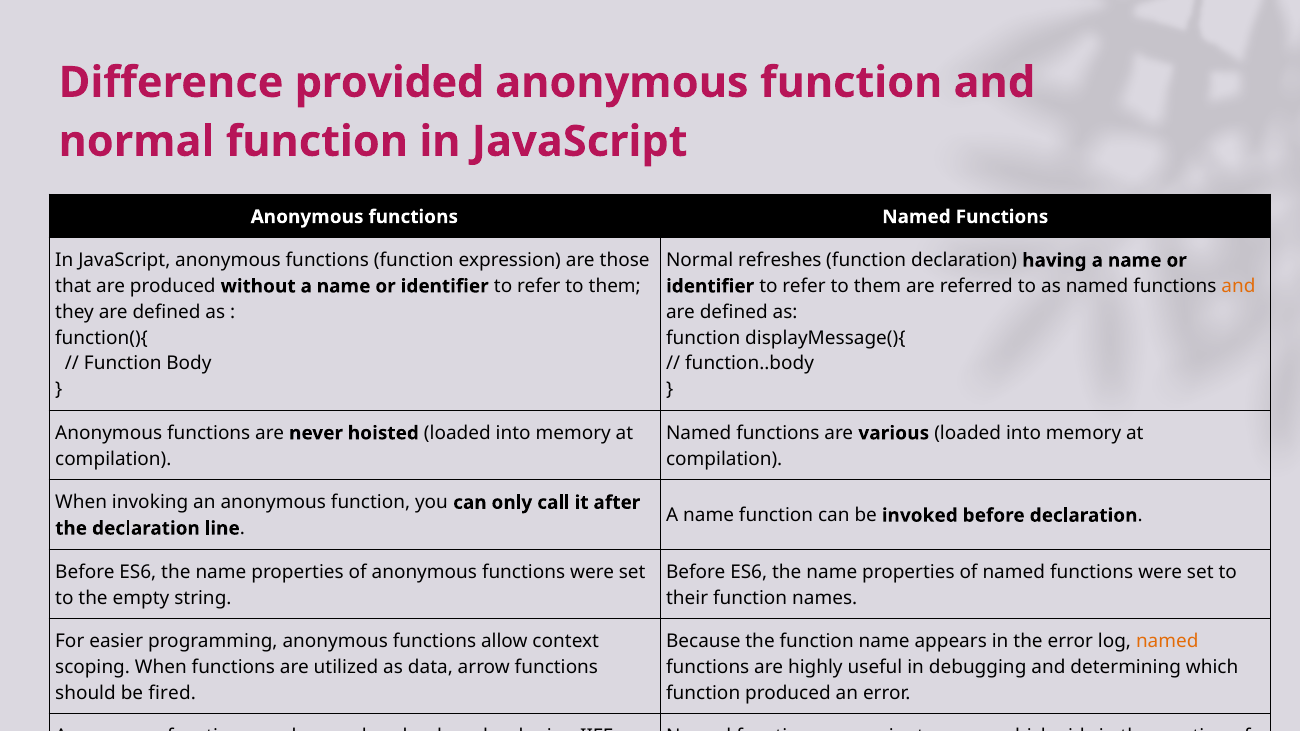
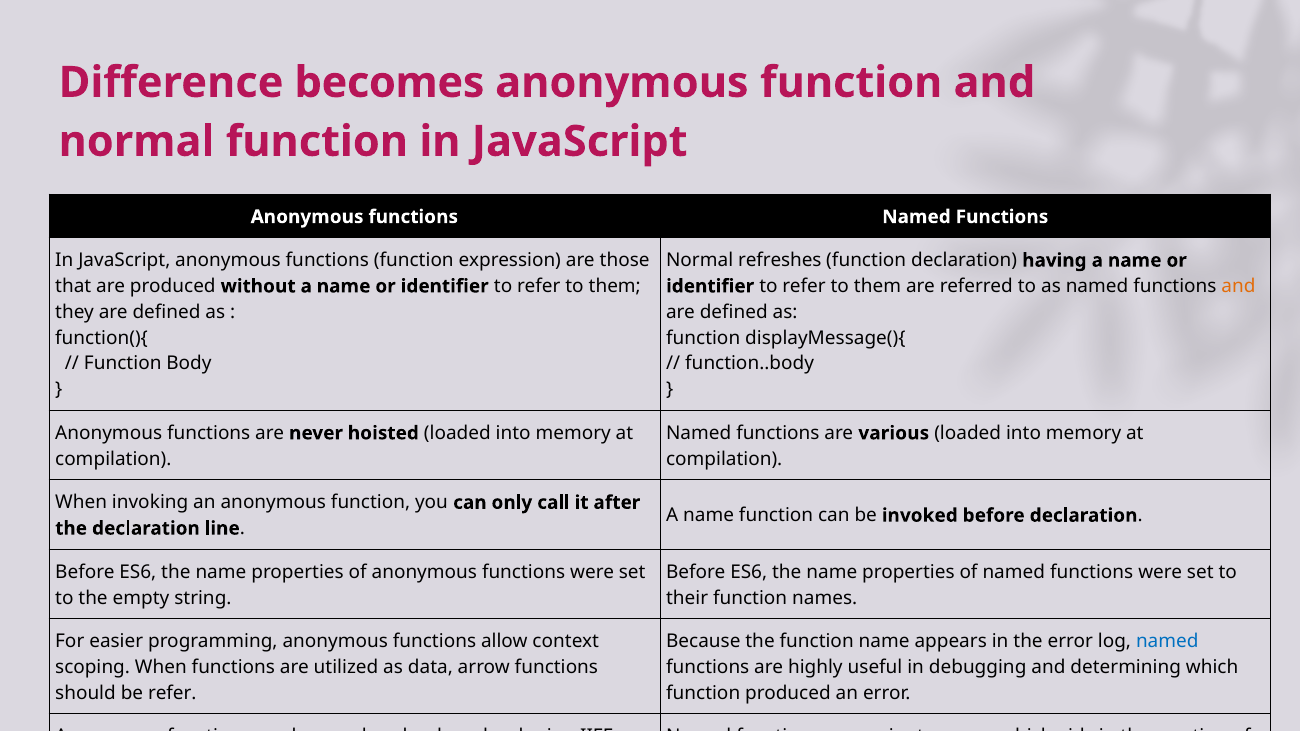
provided: provided -> becomes
named at (1167, 642) colour: orange -> blue
be fired: fired -> refer
